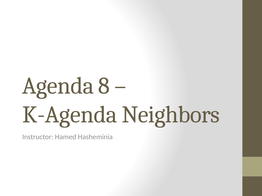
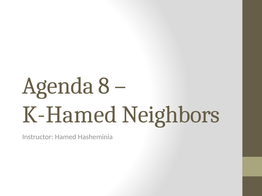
K-Agenda: K-Agenda -> K-Hamed
